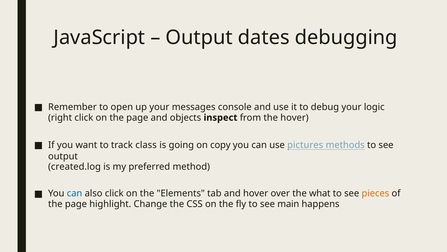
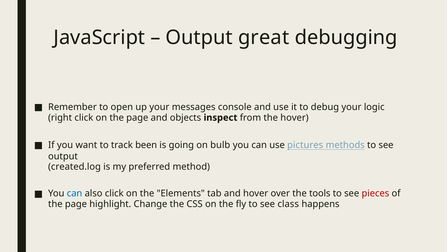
dates: dates -> great
class: class -> been
copy: copy -> bulb
what: what -> tools
pieces colour: orange -> red
main: main -> class
